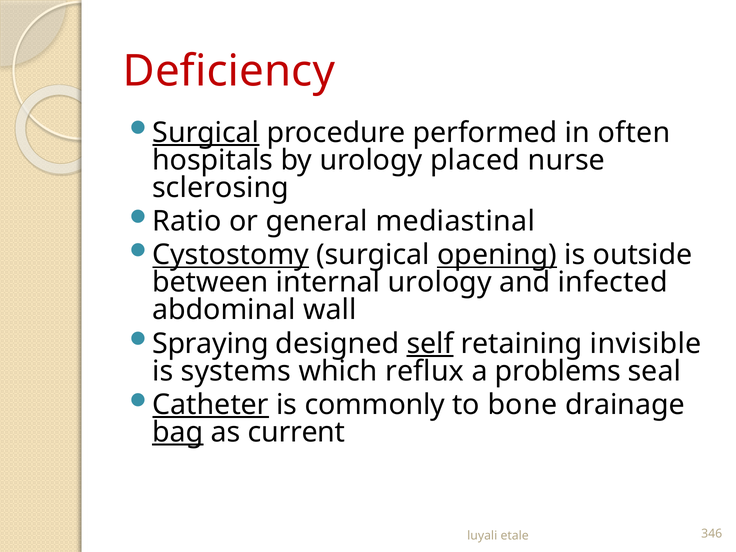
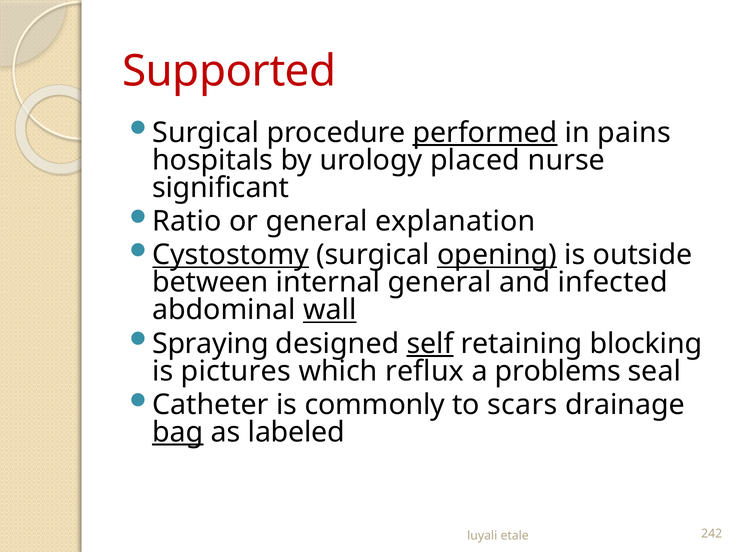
Deficiency: Deficiency -> Supported
Surgical at (206, 133) underline: present -> none
performed underline: none -> present
often: often -> pains
sclerosing: sclerosing -> significant
mediastinal: mediastinal -> explanation
internal urology: urology -> general
wall underline: none -> present
invisible: invisible -> blocking
systems: systems -> pictures
Catheter underline: present -> none
bone: bone -> scars
current: current -> labeled
346: 346 -> 242
